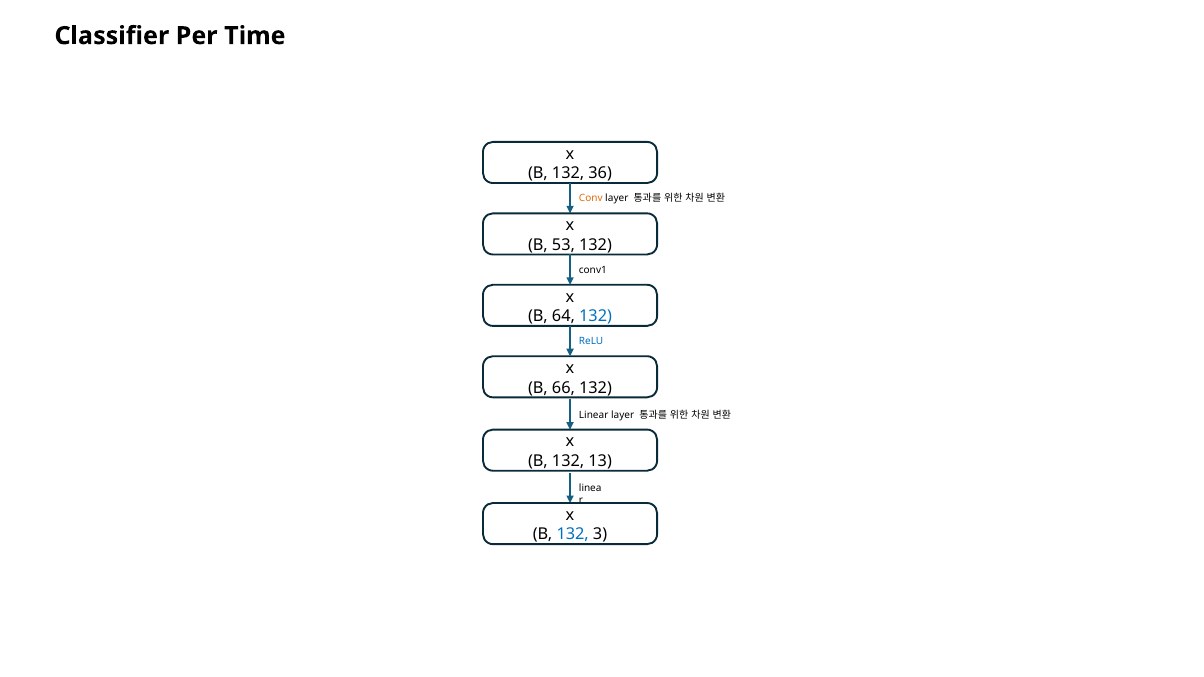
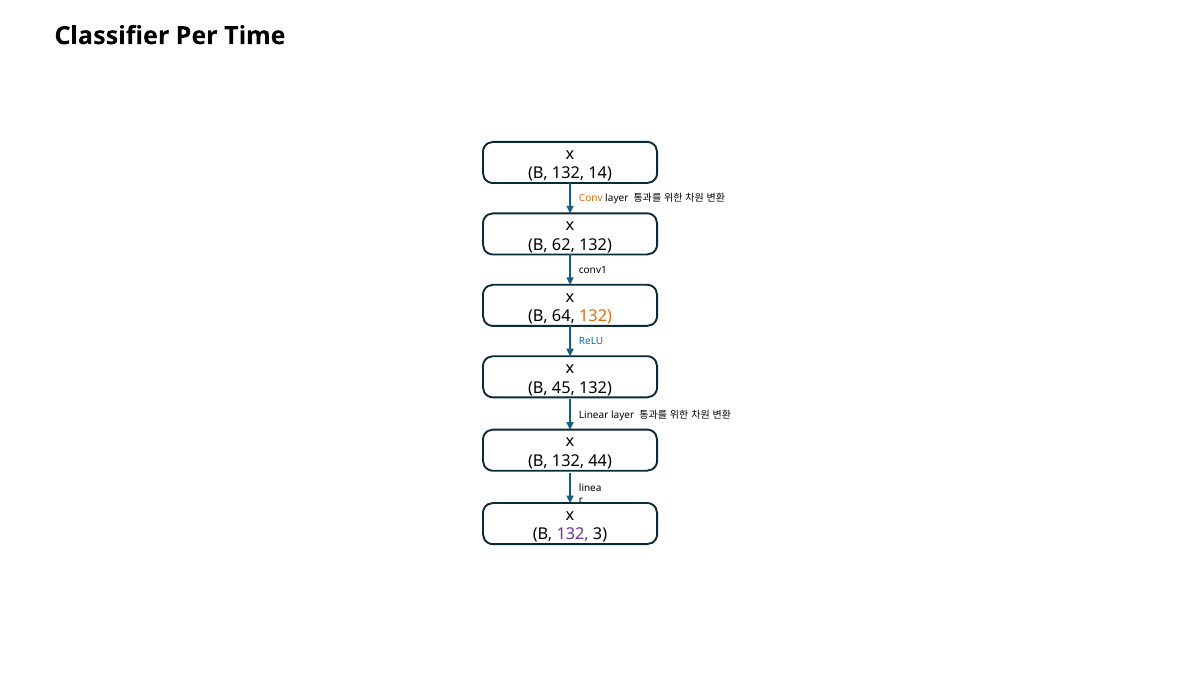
36: 36 -> 14
53: 53 -> 62
132 at (596, 316) colour: blue -> orange
66: 66 -> 45
13: 13 -> 44
132 at (573, 535) colour: blue -> purple
